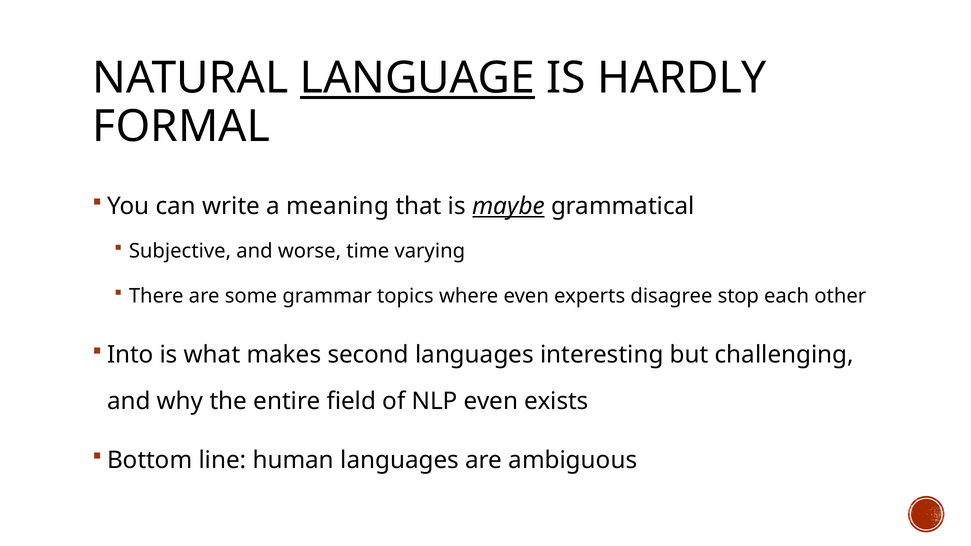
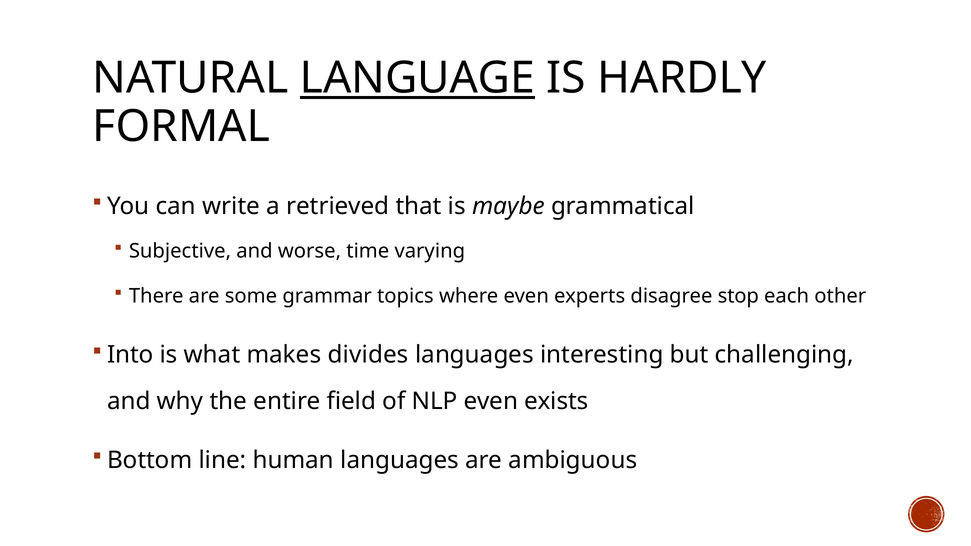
meaning: meaning -> retrieved
maybe underline: present -> none
second: second -> divides
